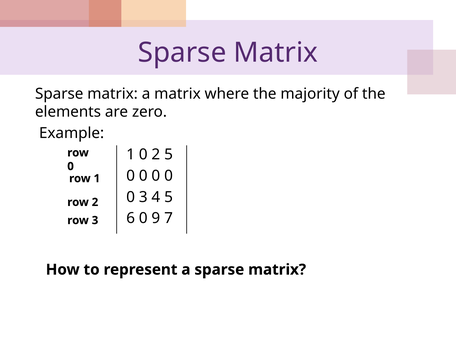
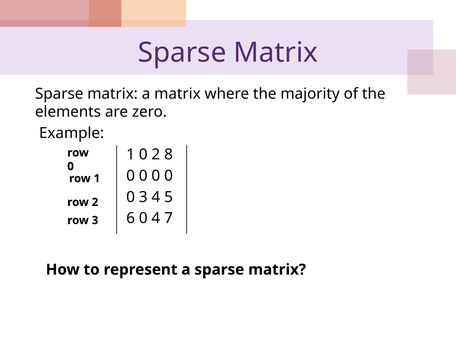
2 5: 5 -> 8
0 9: 9 -> 4
